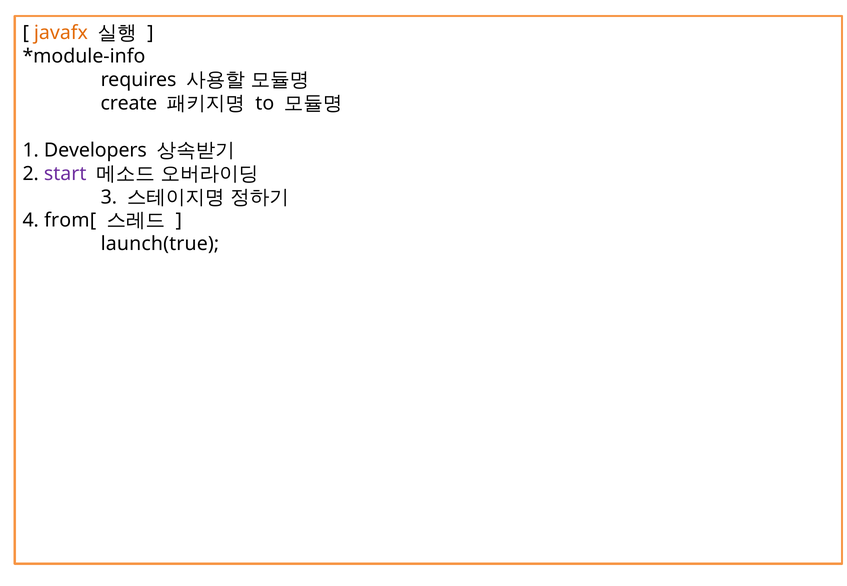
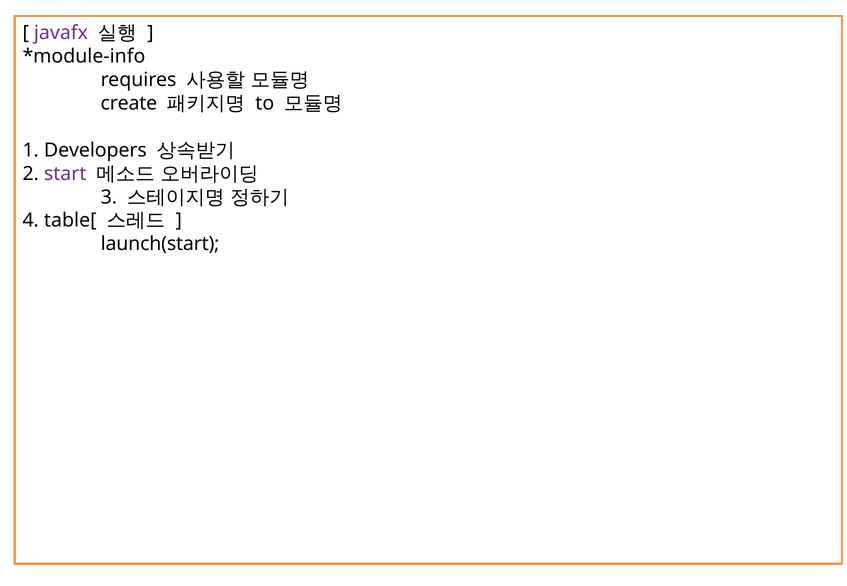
javafx colour: orange -> purple
from[: from[ -> table[
launch(true: launch(true -> launch(start
